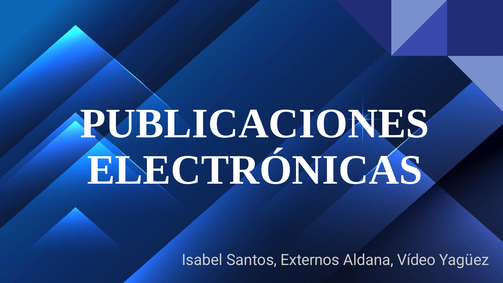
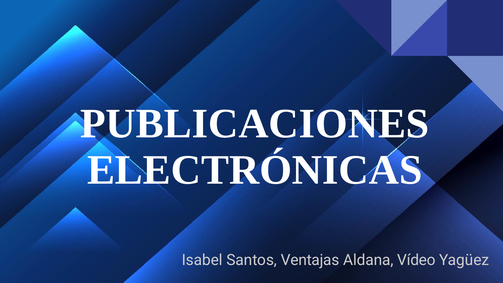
Externos: Externos -> Ventajas
